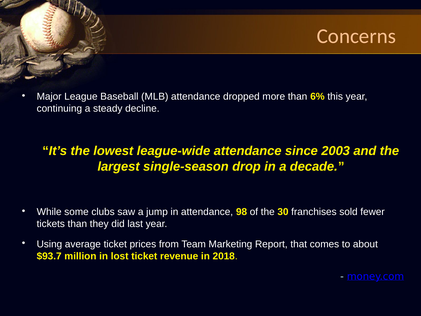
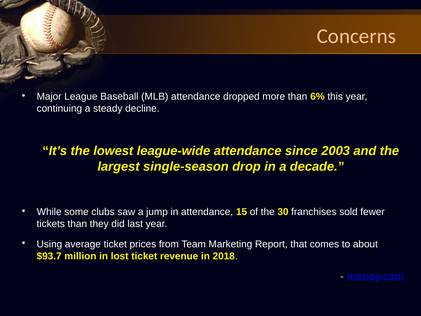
98: 98 -> 15
